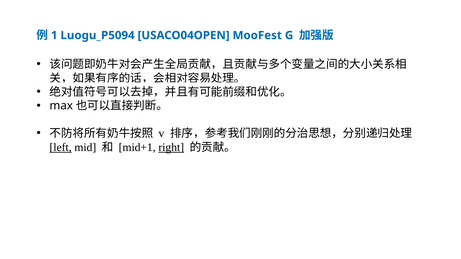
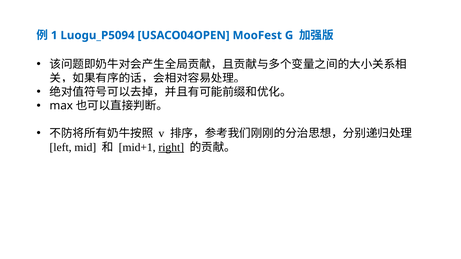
left underline: present -> none
